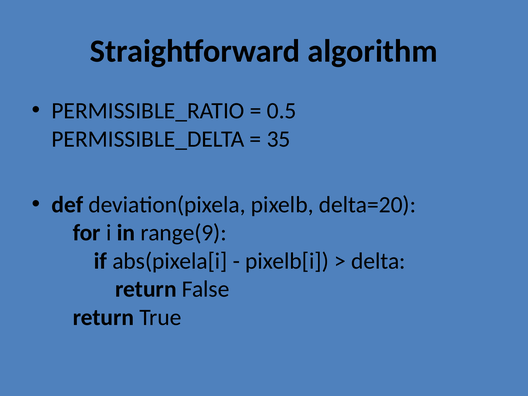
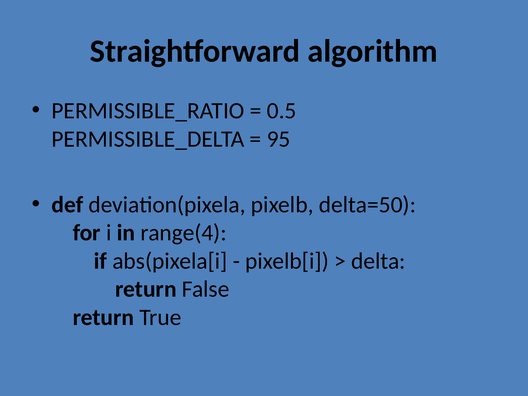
35: 35 -> 95
delta=20: delta=20 -> delta=50
range(9: range(9 -> range(4
